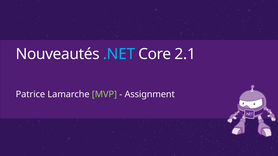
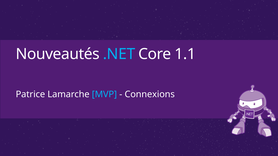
2.1: 2.1 -> 1.1
MVP colour: light green -> light blue
Assignment: Assignment -> Connexions
